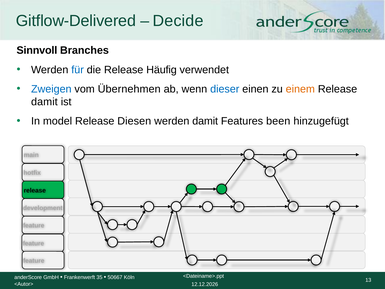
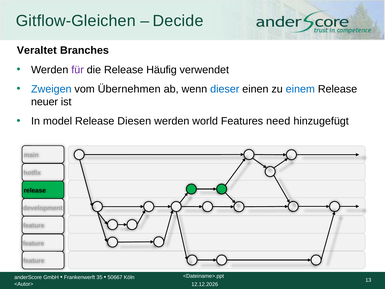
Gitflow-Delivered: Gitflow-Delivered -> Gitflow-Gleichen
Sinnvoll: Sinnvoll -> Veraltet
für colour: blue -> purple
einem colour: orange -> blue
damit at (44, 102): damit -> neuer
werden damit: damit -> world
been: been -> need
